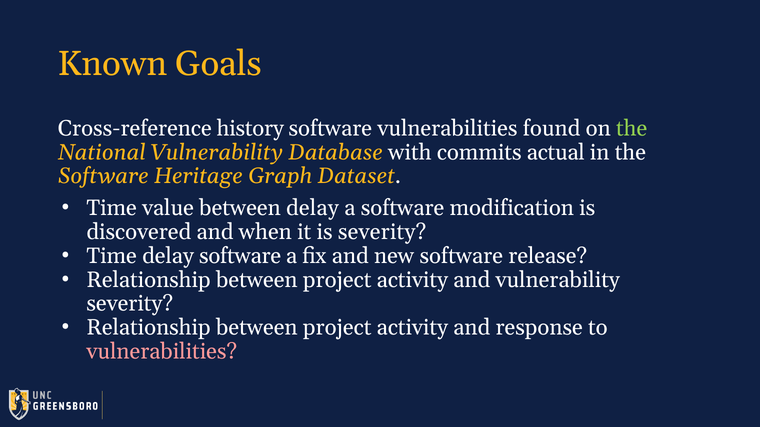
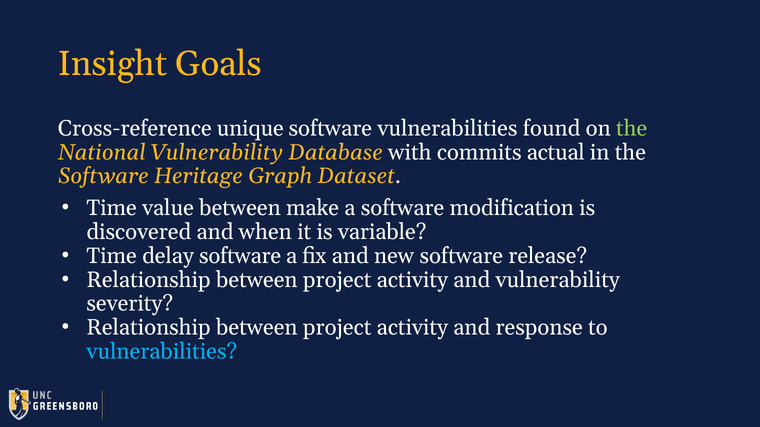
Known: Known -> Insight
history: history -> unique
between delay: delay -> make
is severity: severity -> variable
vulnerabilities at (162, 352) colour: pink -> light blue
